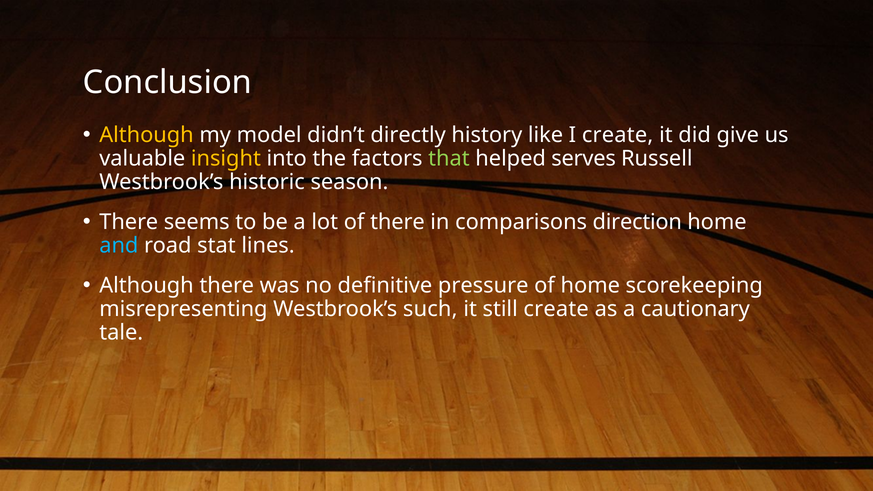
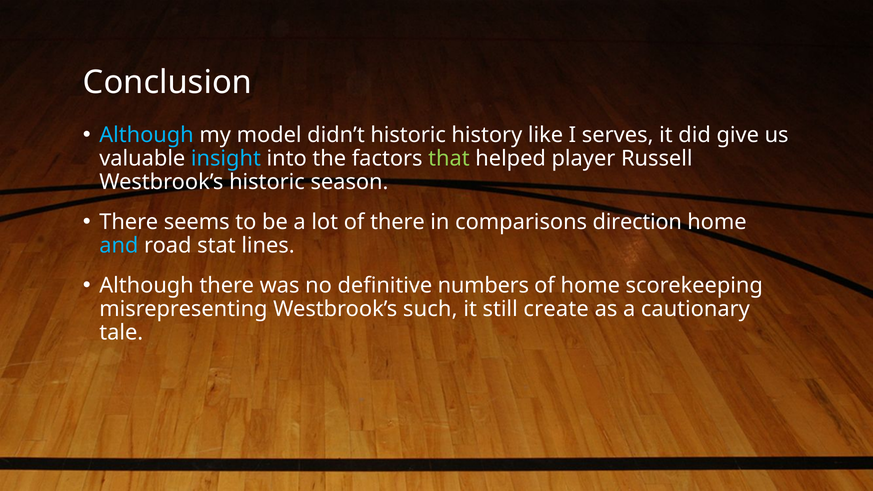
Although at (147, 135) colour: yellow -> light blue
didn’t directly: directly -> historic
I create: create -> serves
insight colour: yellow -> light blue
serves: serves -> player
pressure: pressure -> numbers
